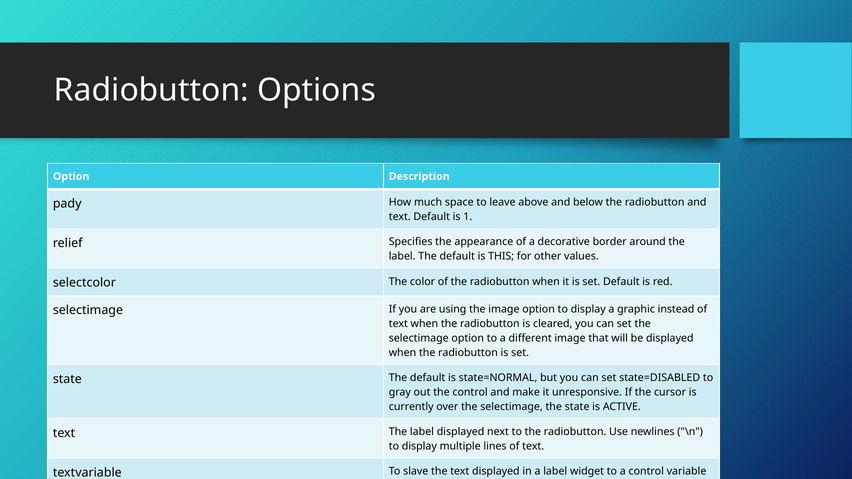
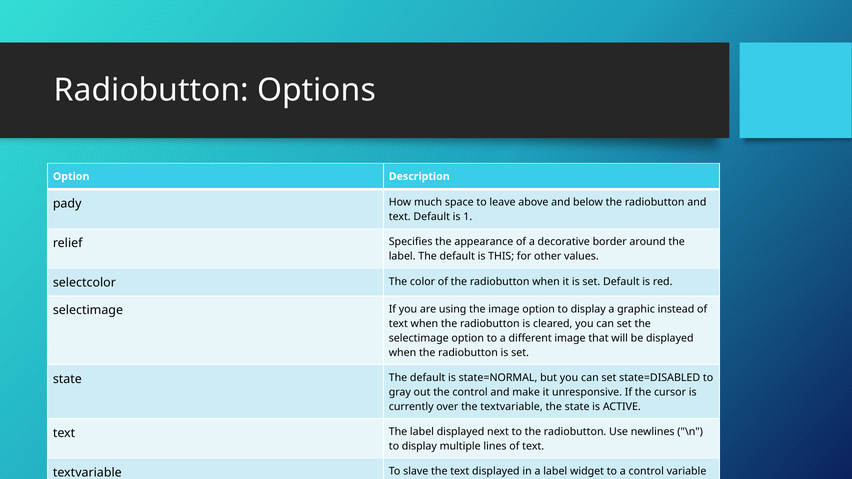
over the selectimage: selectimage -> textvariable
